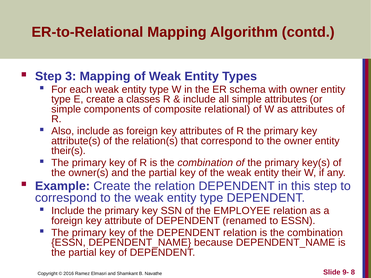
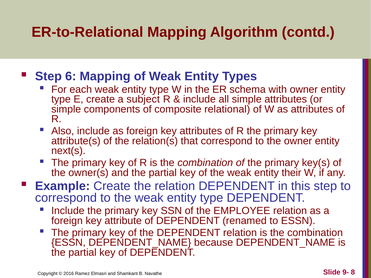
3: 3 -> 6
classes: classes -> subject
their(s: their(s -> next(s
